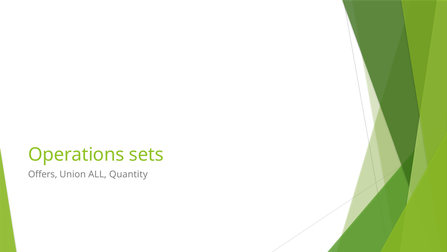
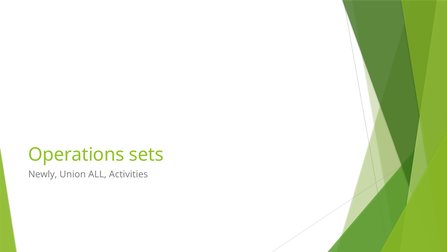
Offers: Offers -> Newly
Quantity: Quantity -> Activities
